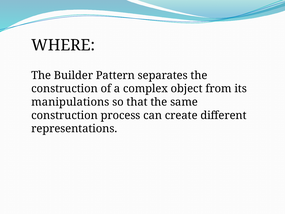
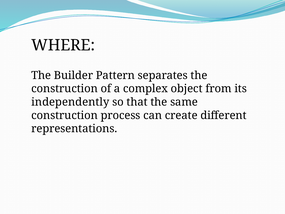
manipulations: manipulations -> independently
